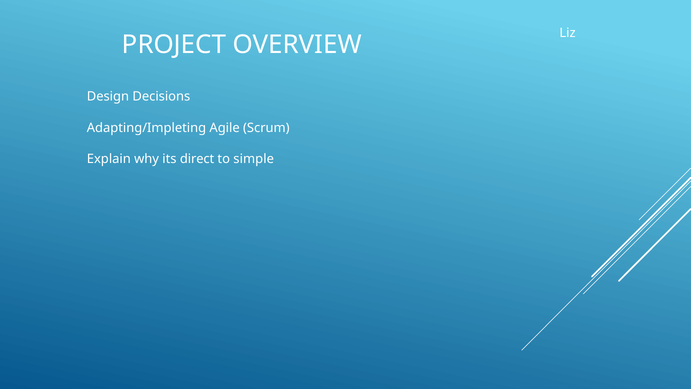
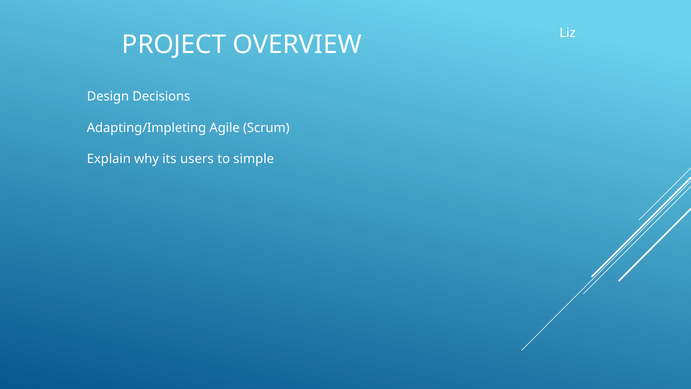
direct: direct -> users
